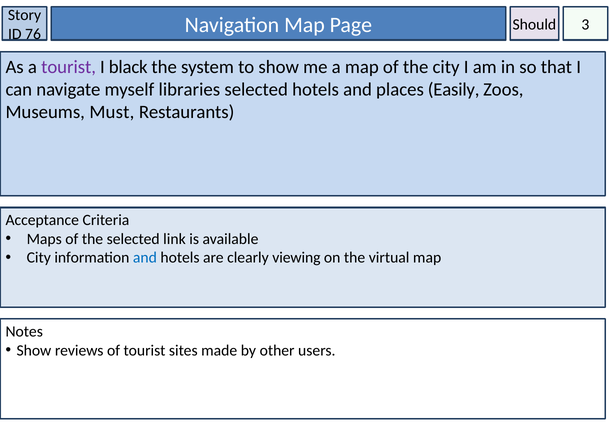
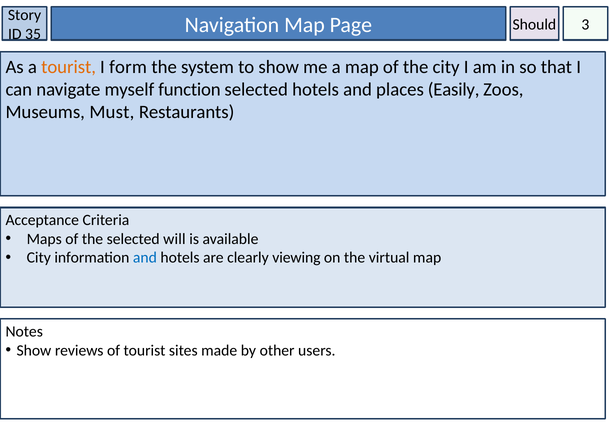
76: 76 -> 35
tourist at (69, 67) colour: purple -> orange
black: black -> form
libraries: libraries -> function
link: link -> will
